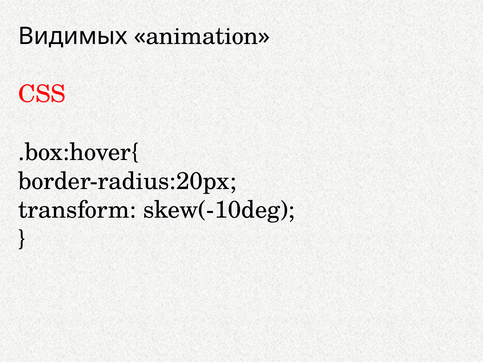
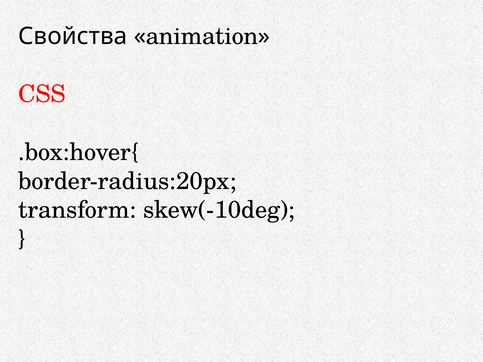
Видимых: Видимых -> Свойства
